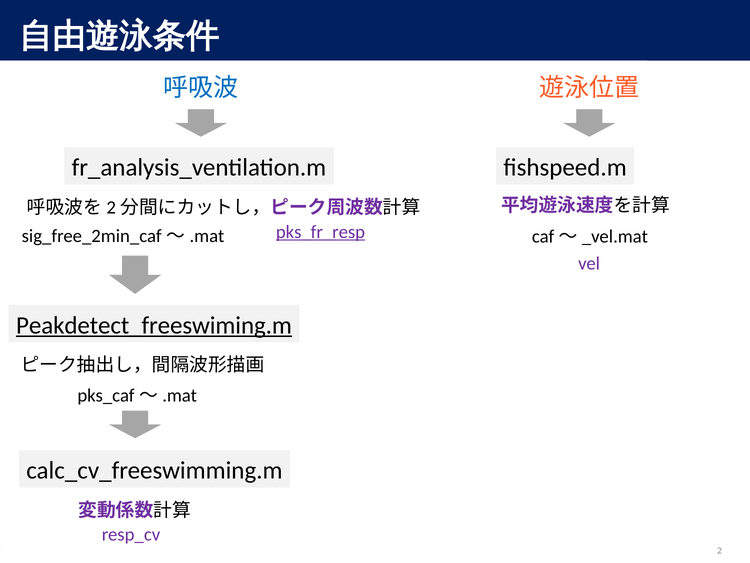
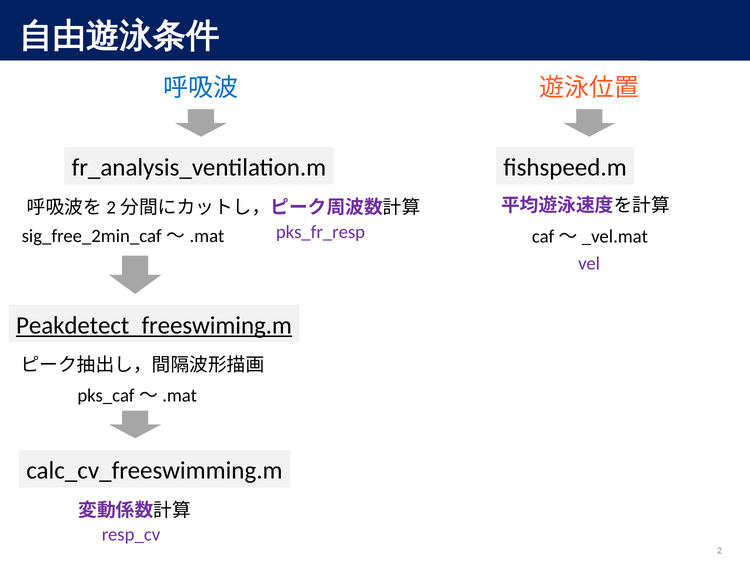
pks_fr_resp underline: present -> none
